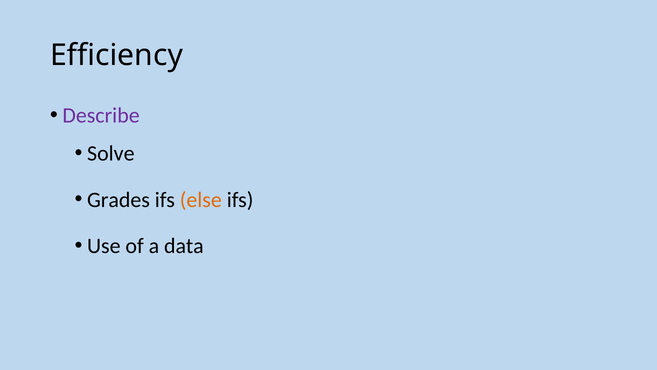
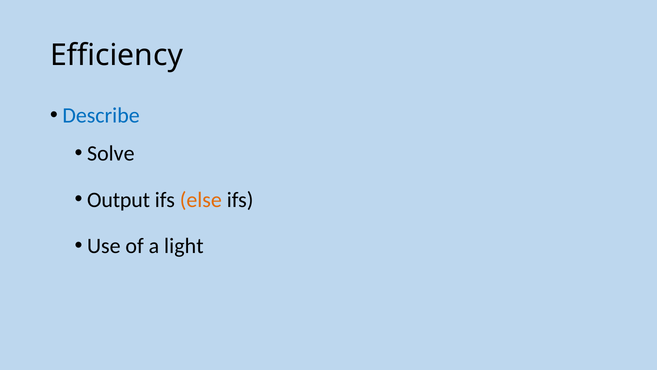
Describe colour: purple -> blue
Grades: Grades -> Output
data: data -> light
